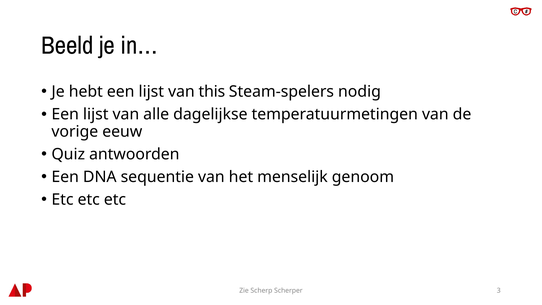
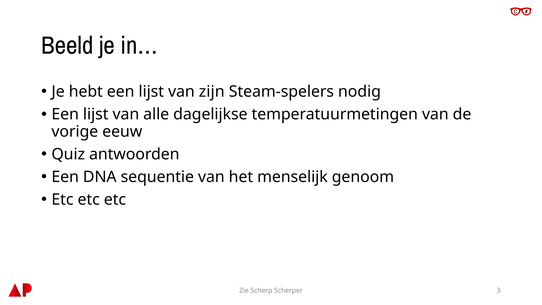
this: this -> zijn
